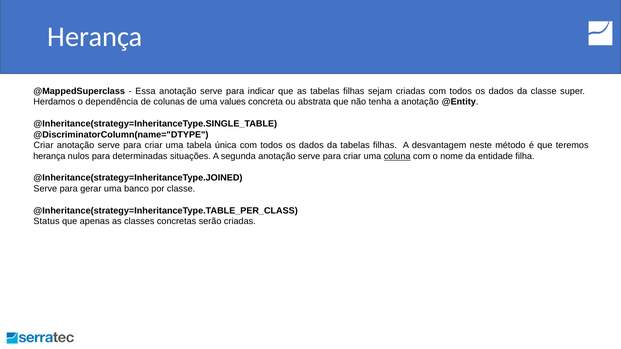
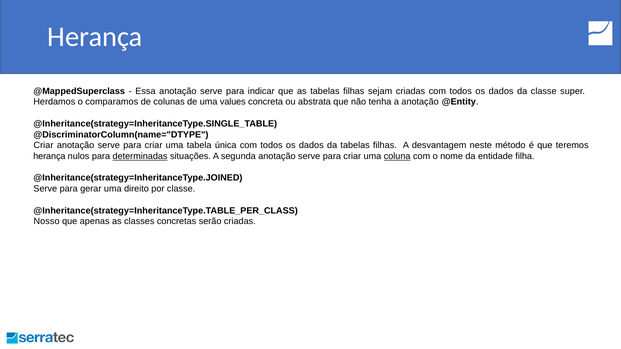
dependência: dependência -> comparamos
determinadas underline: none -> present
banco: banco -> direito
Status: Status -> Nosso
